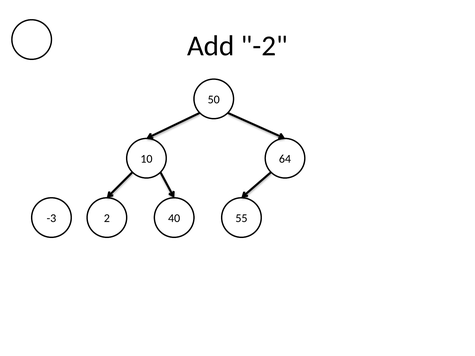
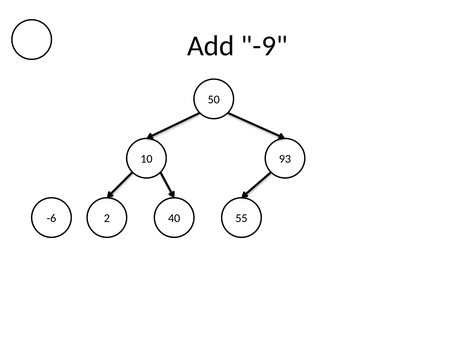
-2: -2 -> -9
64: 64 -> 93
-3: -3 -> -6
